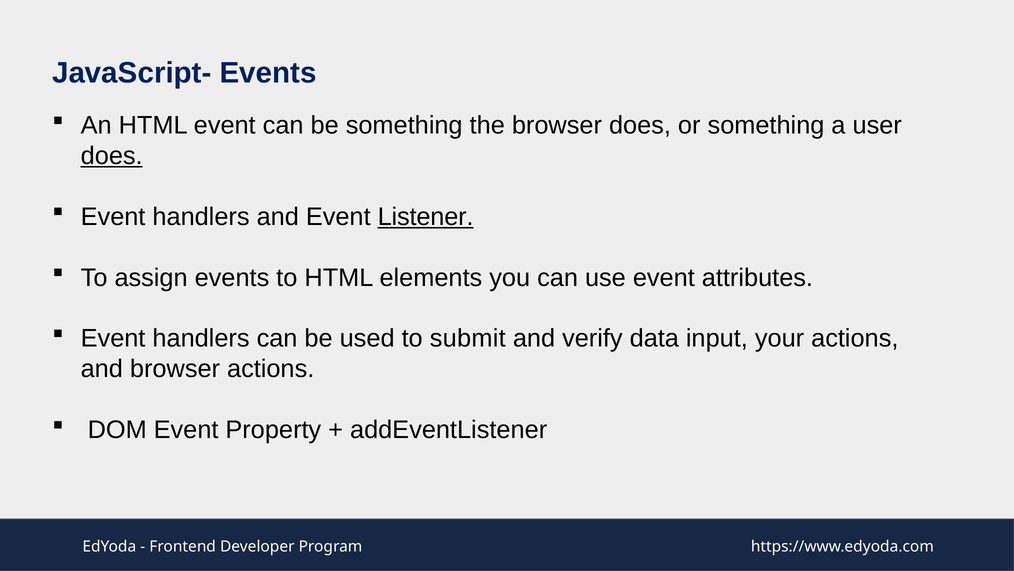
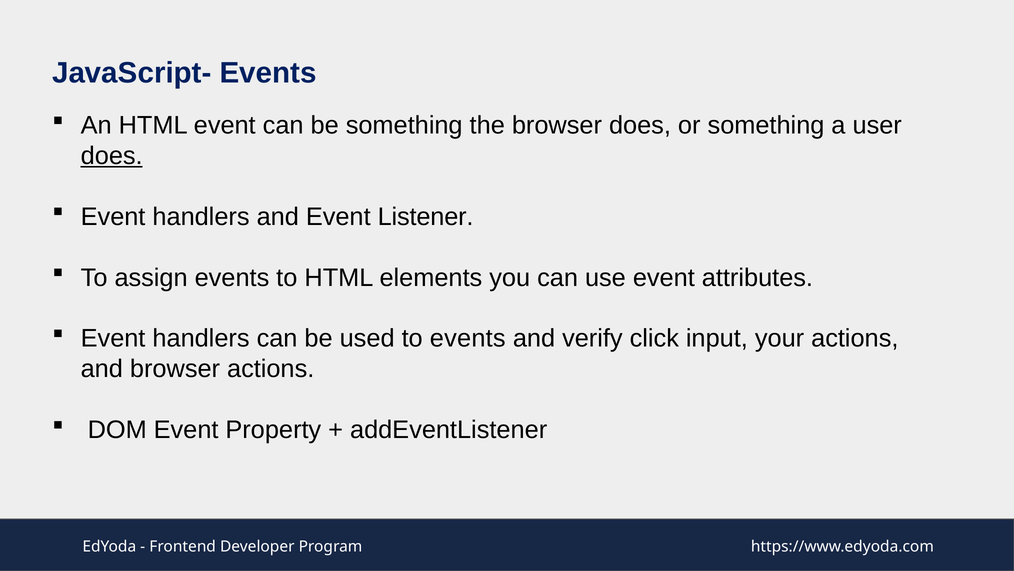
Listener underline: present -> none
to submit: submit -> events
data: data -> click
